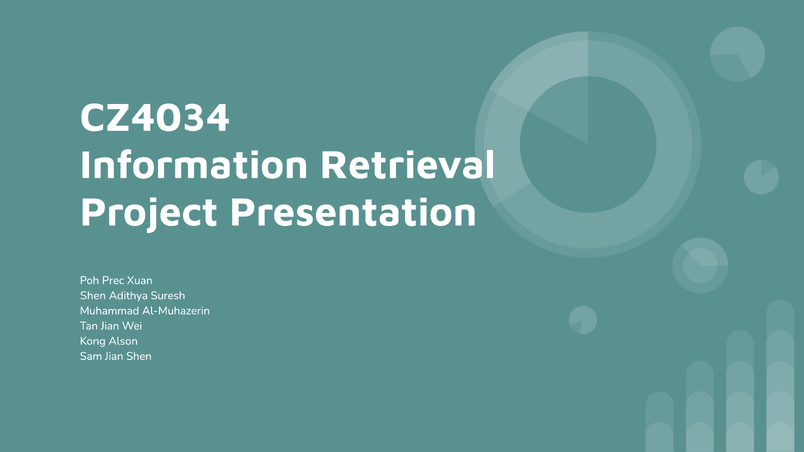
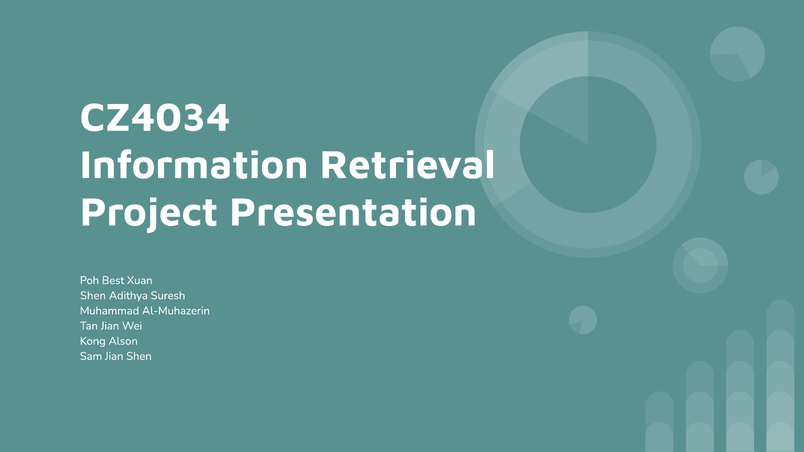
Prec: Prec -> Best
